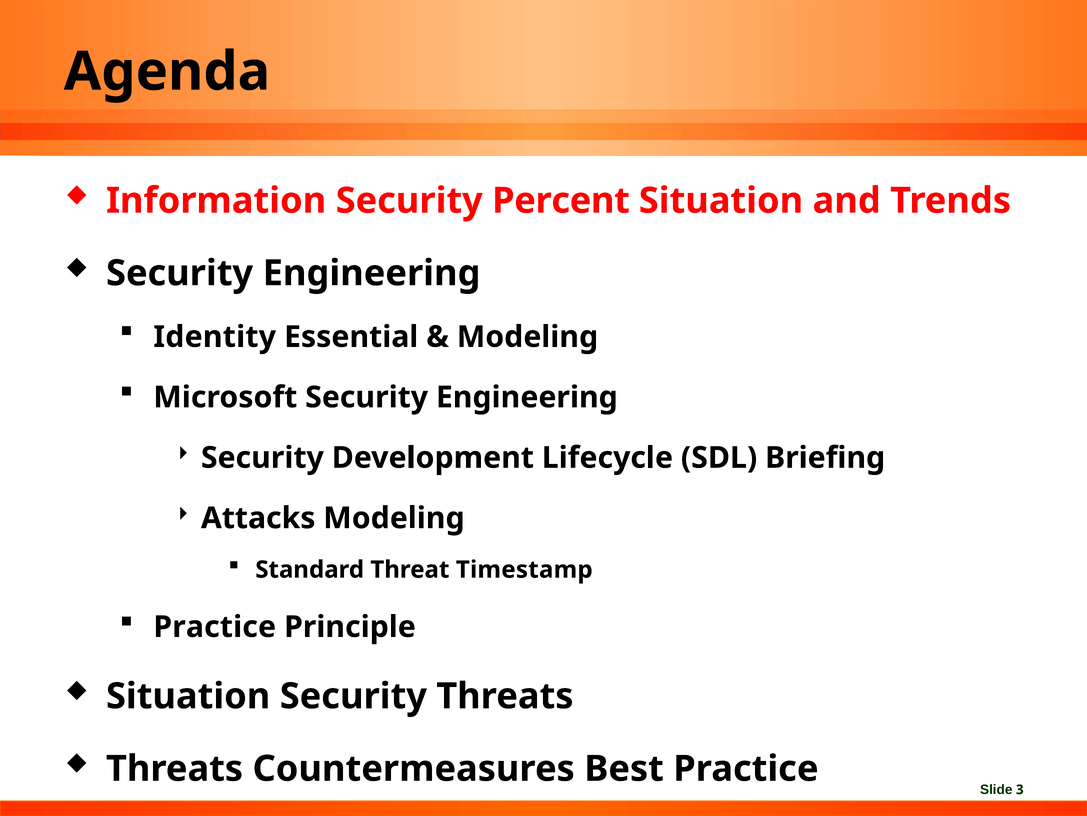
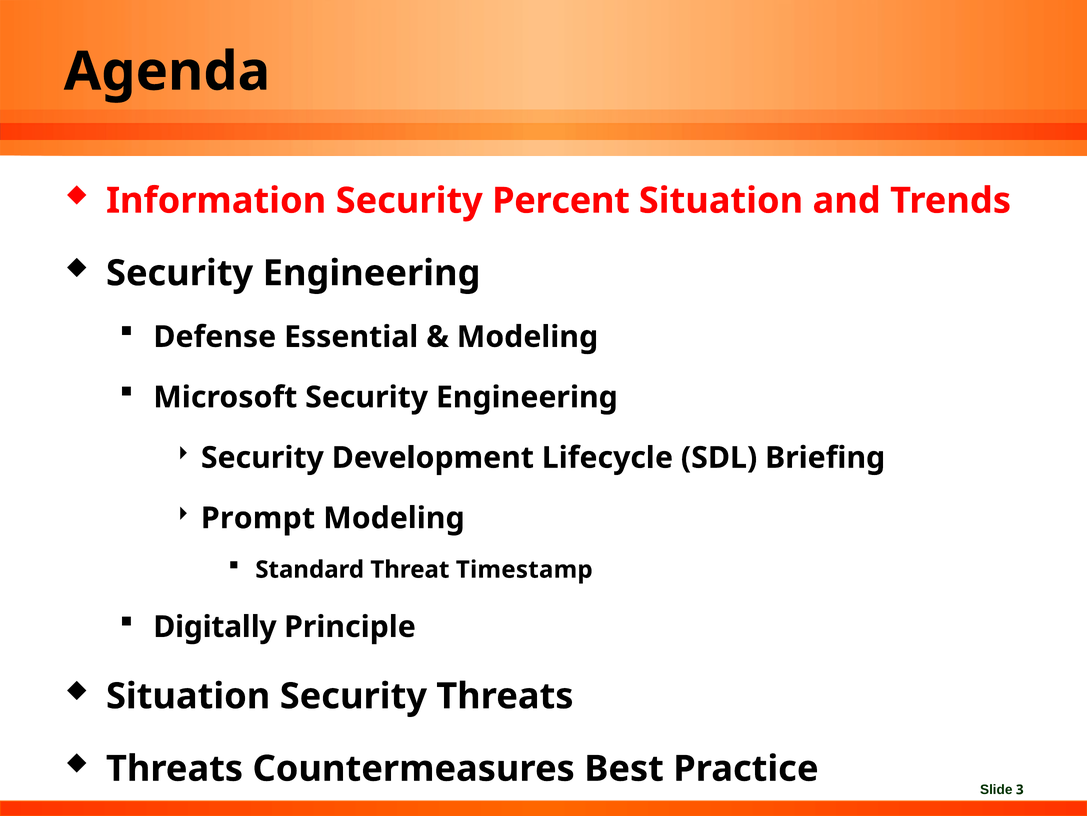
Identity: Identity -> Defense
Attacks: Attacks -> Prompt
Practice at (215, 626): Practice -> Digitally
